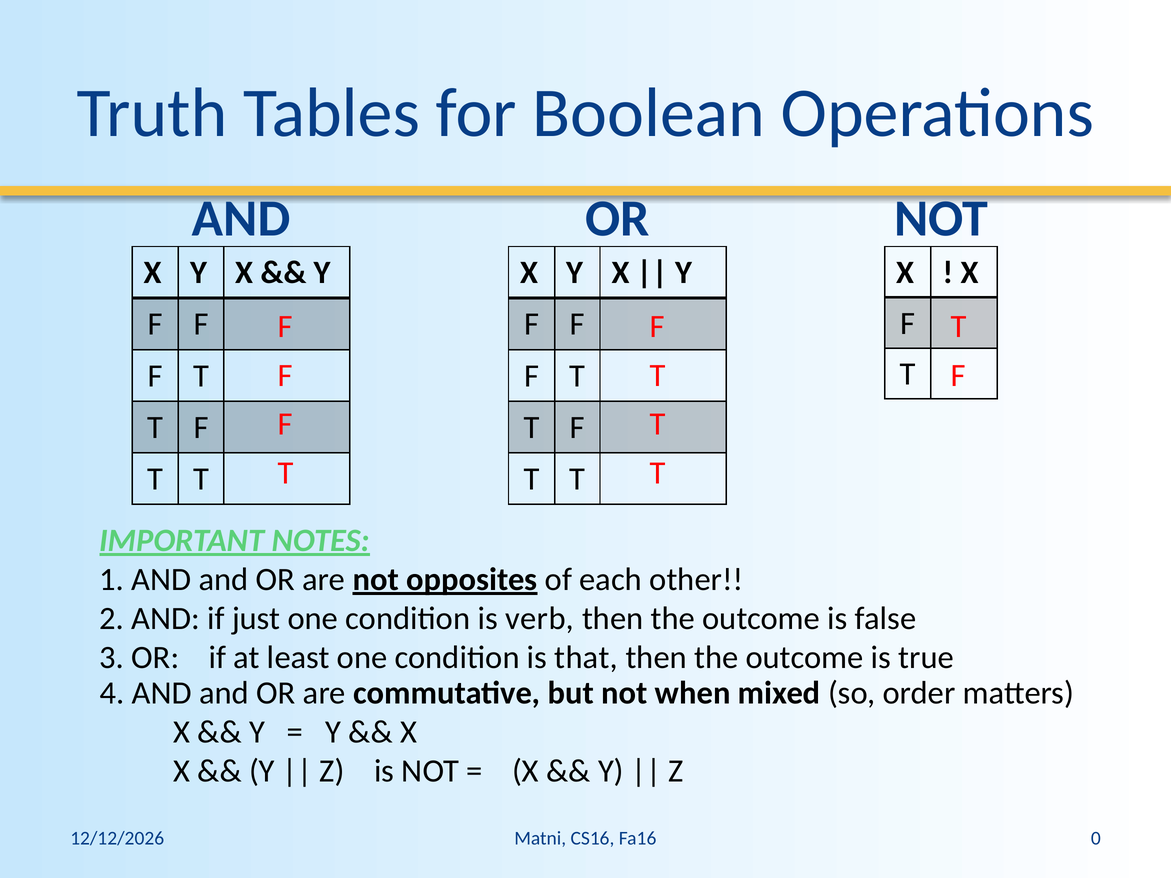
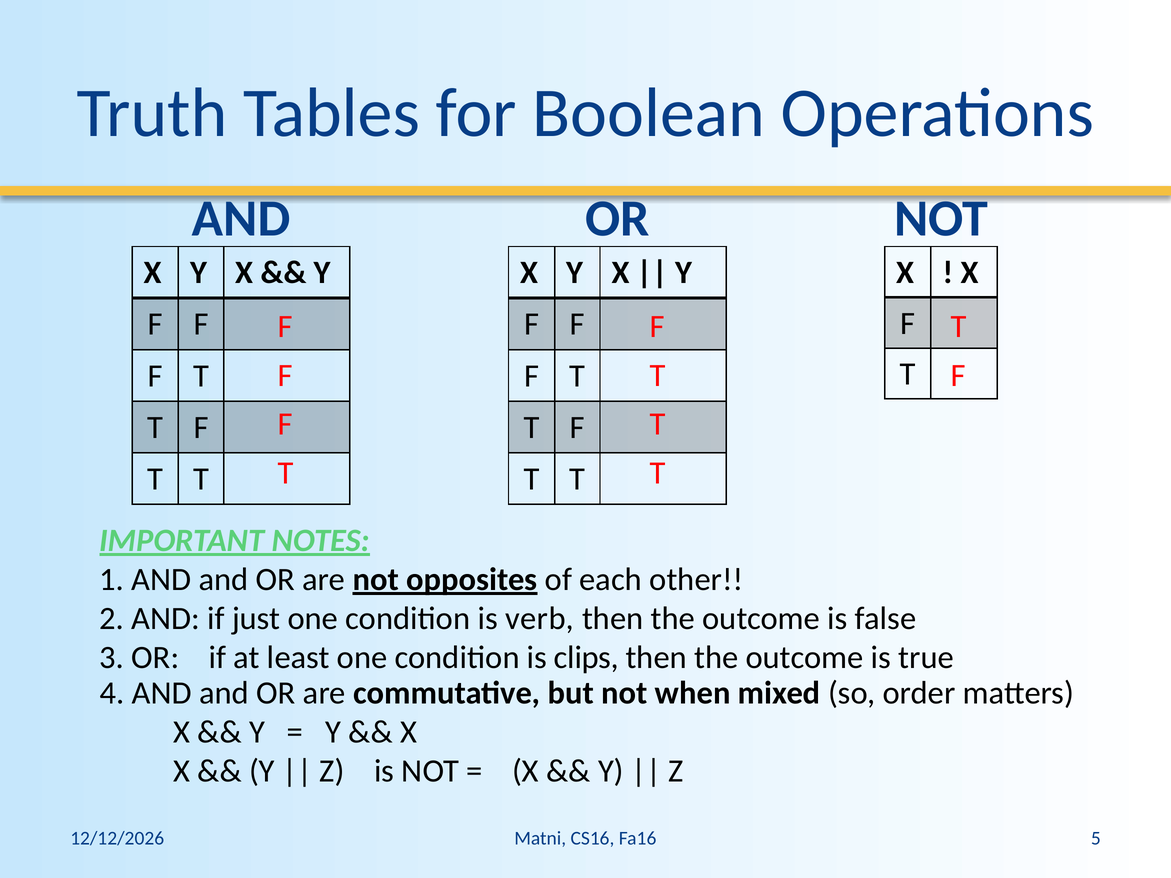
that: that -> clips
0: 0 -> 5
